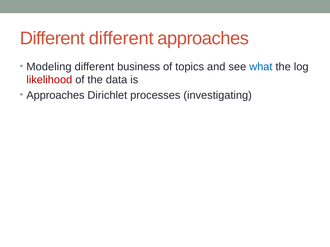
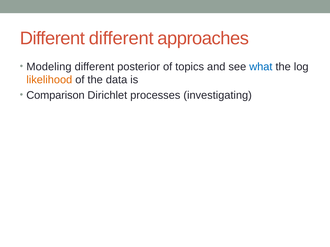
business: business -> posterior
likelihood colour: red -> orange
Approaches at (55, 95): Approaches -> Comparison
